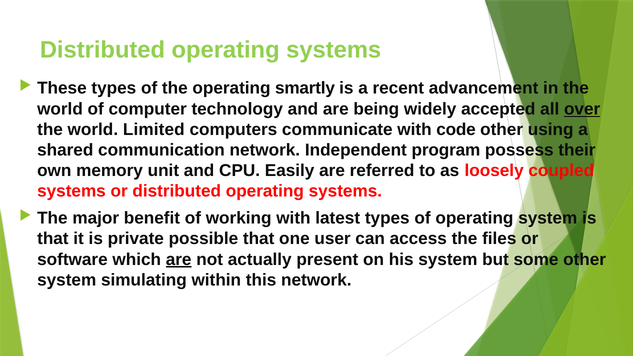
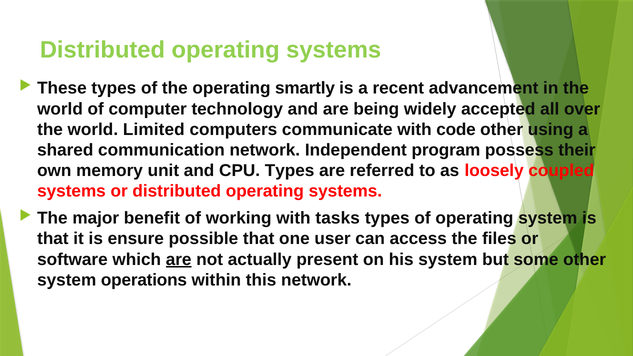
over underline: present -> none
CPU Easily: Easily -> Types
latest: latest -> tasks
private: private -> ensure
simulating: simulating -> operations
